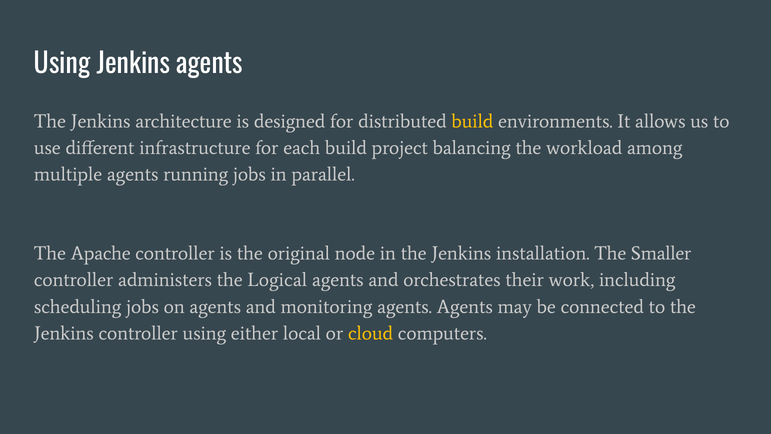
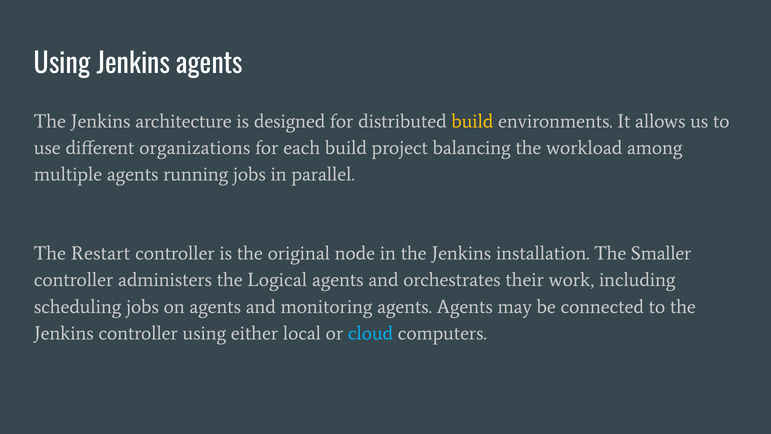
infrastructure: infrastructure -> organizations
Apache: Apache -> Restart
cloud colour: yellow -> light blue
